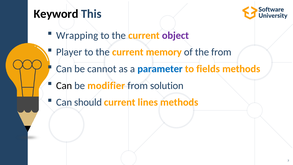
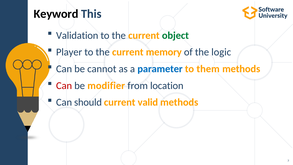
Wrapping: Wrapping -> Validation
object colour: purple -> green
the from: from -> logic
fields: fields -> them
Can at (64, 86) colour: black -> red
solution: solution -> location
lines: lines -> valid
